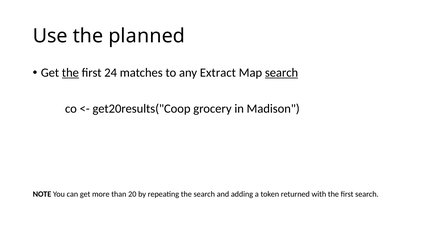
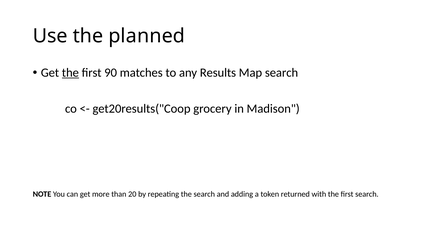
24: 24 -> 90
Extract: Extract -> Results
search at (282, 73) underline: present -> none
